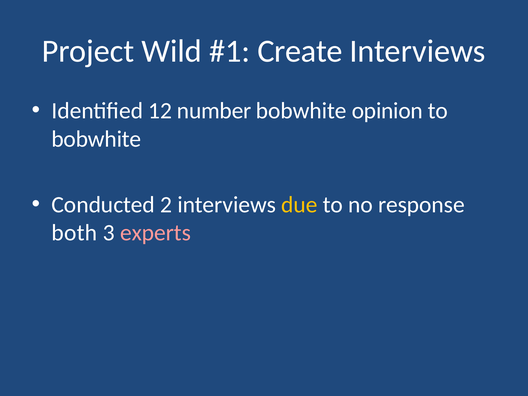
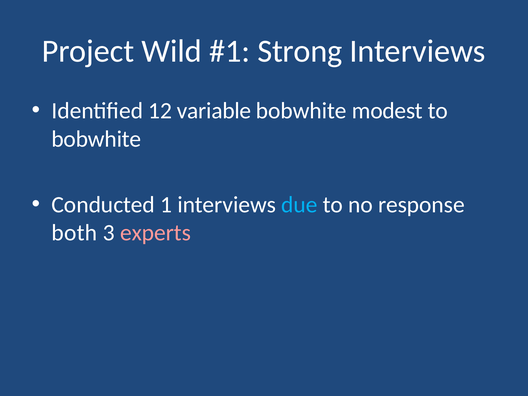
Create: Create -> Strong
number: number -> variable
opinion: opinion -> modest
2: 2 -> 1
due colour: yellow -> light blue
